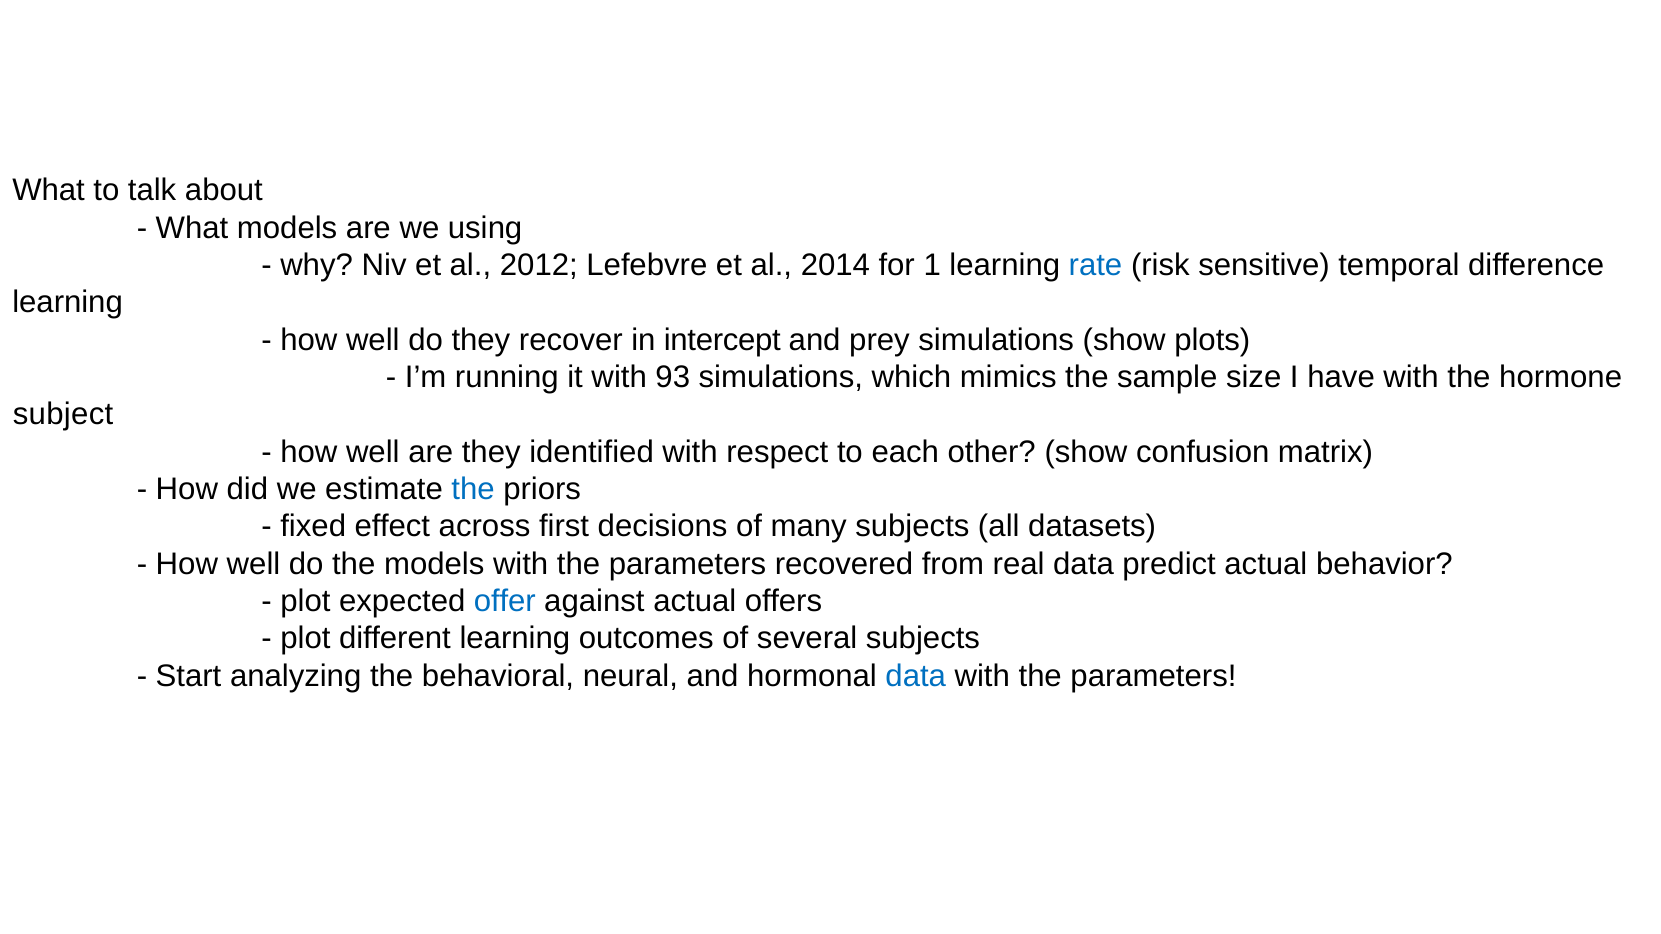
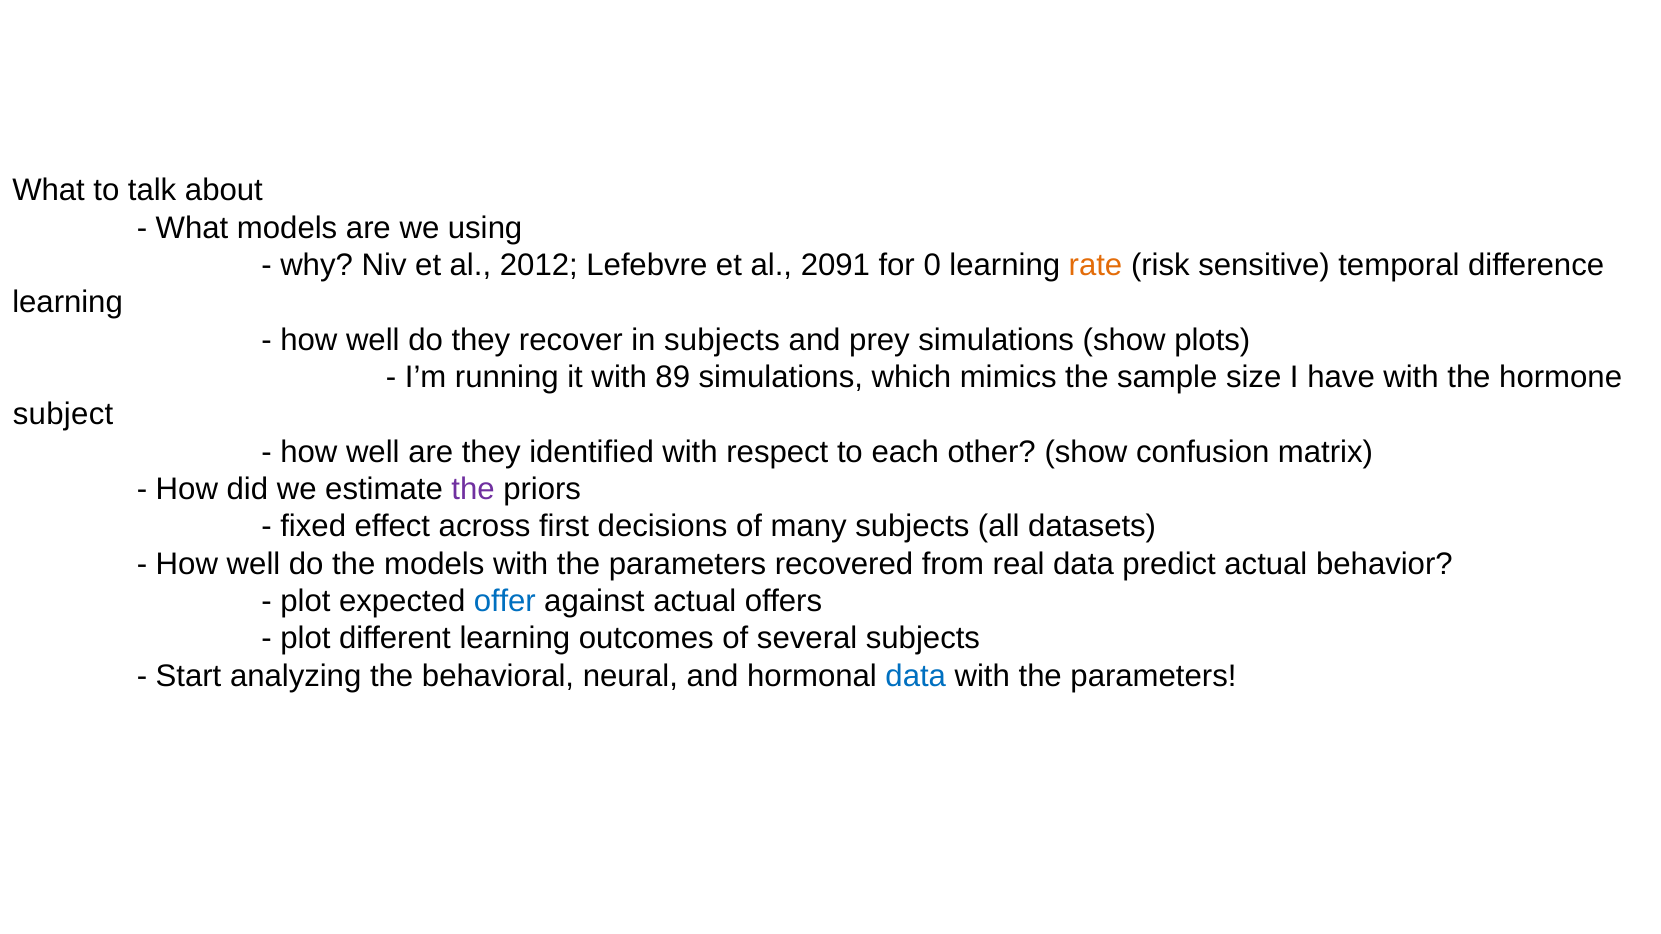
2014: 2014 -> 2091
1: 1 -> 0
rate colour: blue -> orange
in intercept: intercept -> subjects
93: 93 -> 89
the at (473, 489) colour: blue -> purple
